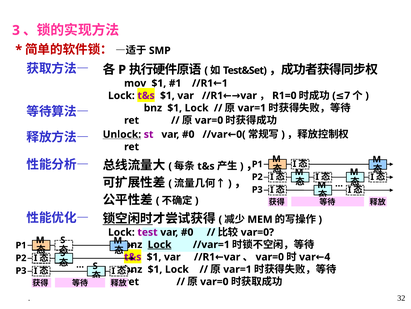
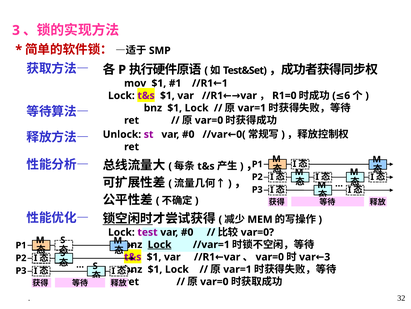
7: 7 -> 6
Unlock underline: present -> none
var 4: 4 -> 3
